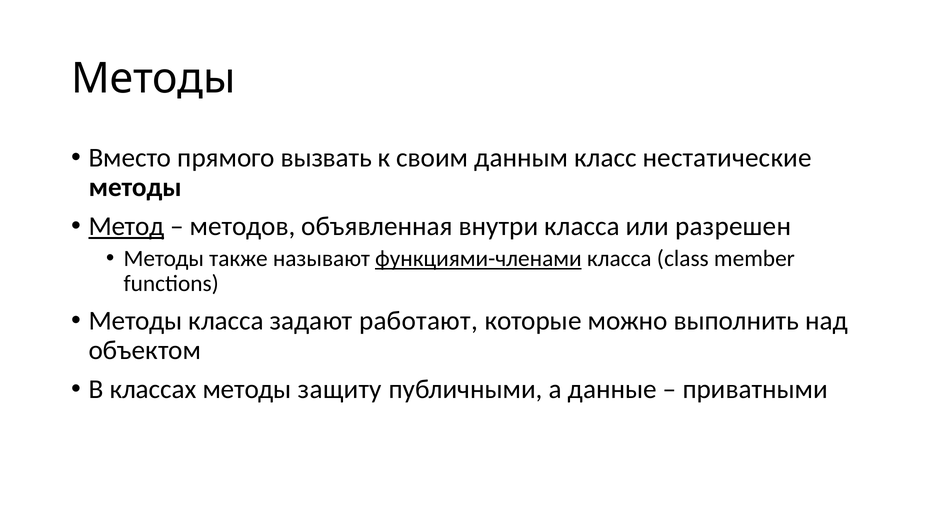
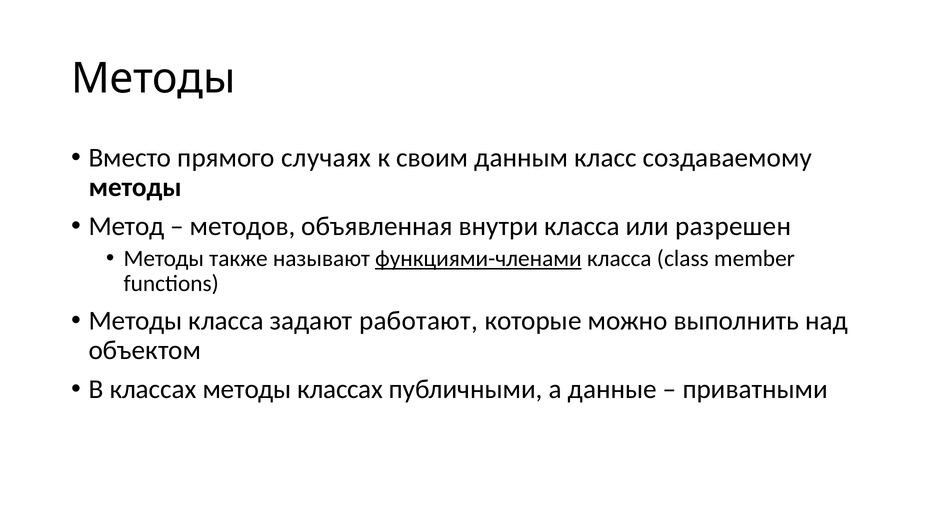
вызвать: вызвать -> случаях
нестатические: нестатические -> создаваемому
Метод underline: present -> none
методы защиту: защиту -> классах
